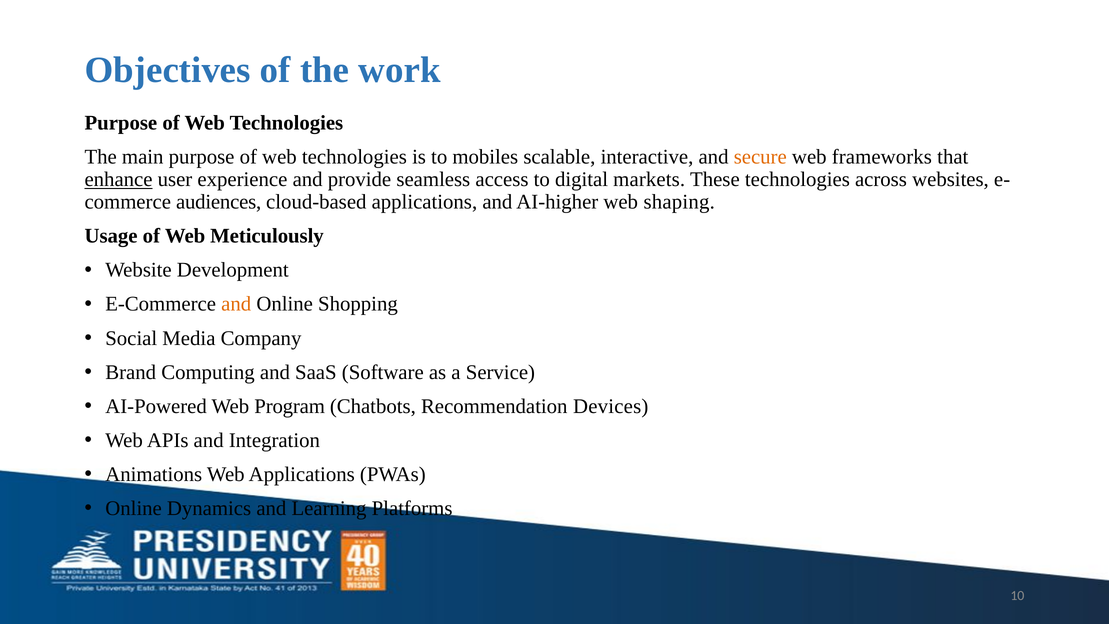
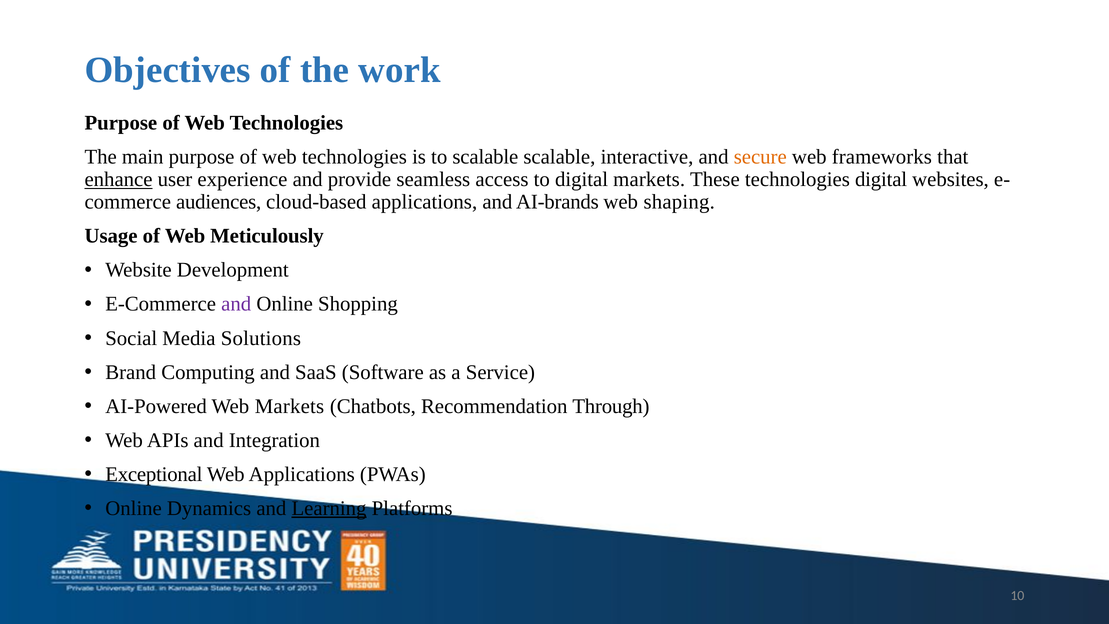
to mobiles: mobiles -> scalable
technologies across: across -> digital
AI-higher: AI-higher -> AI-brands
and at (236, 304) colour: orange -> purple
Company: Company -> Solutions
Web Program: Program -> Markets
Devices: Devices -> Through
Animations: Animations -> Exceptional
Learning underline: none -> present
